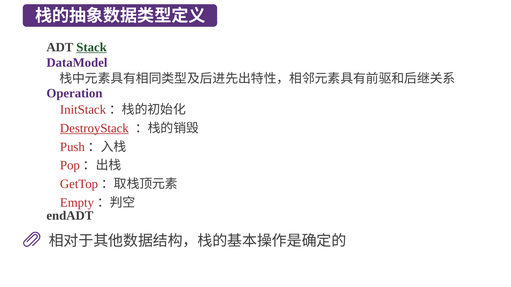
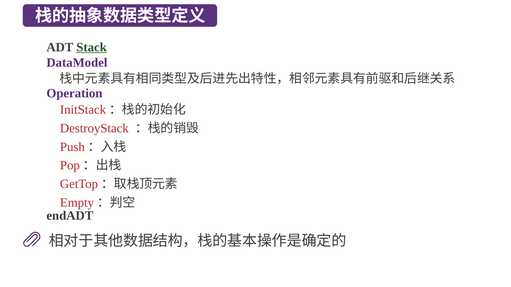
DestroyStack underline: present -> none
